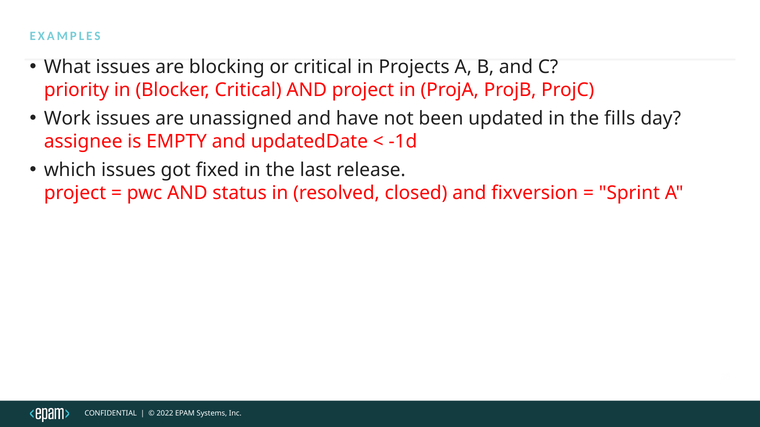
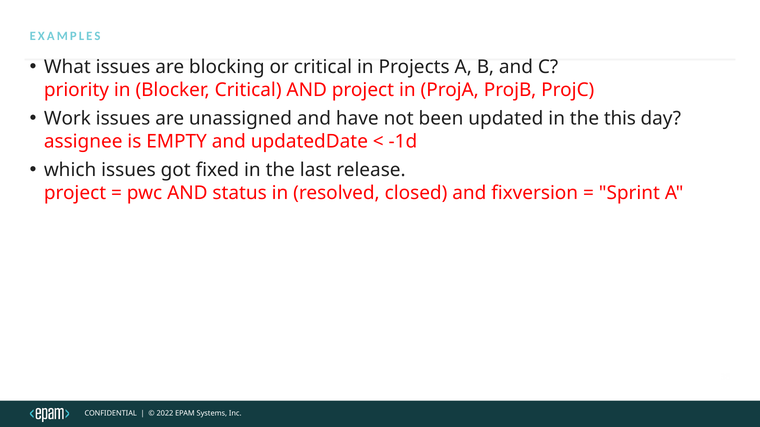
fills: fills -> this
